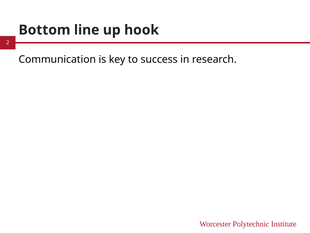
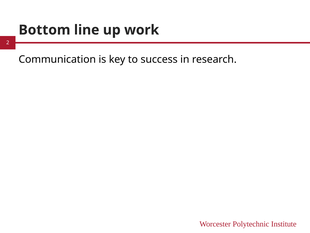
hook: hook -> work
